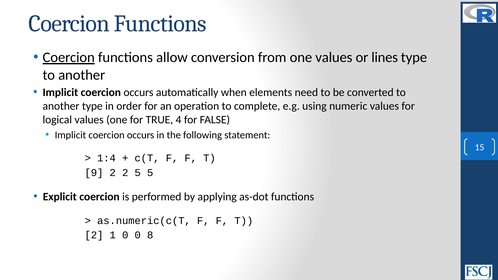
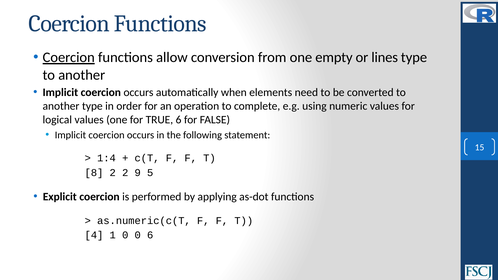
one values: values -> empty
TRUE 4: 4 -> 6
9: 9 -> 8
2 5: 5 -> 9
2 at (94, 235): 2 -> 4
0 8: 8 -> 6
